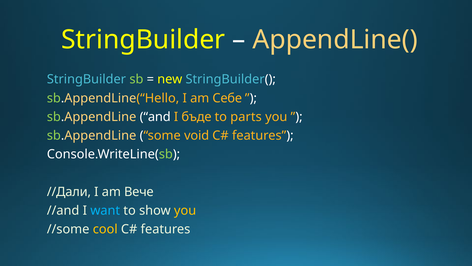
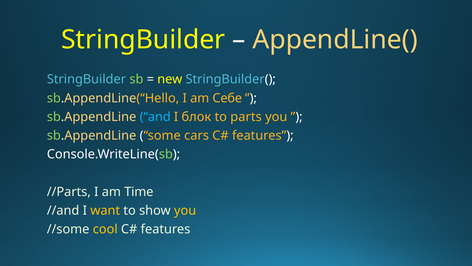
and colour: white -> light blue
бъде: бъде -> блок
void: void -> cars
//Дали: //Дали -> //Parts
Вече: Вече -> Time
want colour: light blue -> yellow
